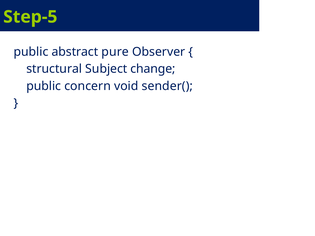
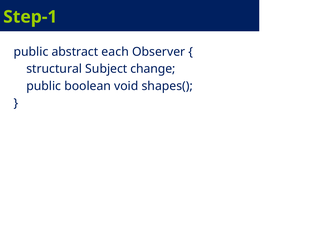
Step-5: Step-5 -> Step-1
pure: pure -> each
concern: concern -> boolean
sender(: sender( -> shapes(
